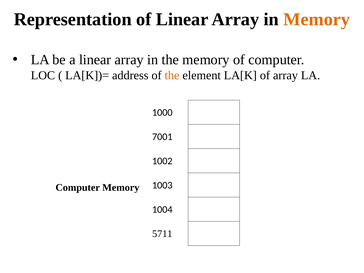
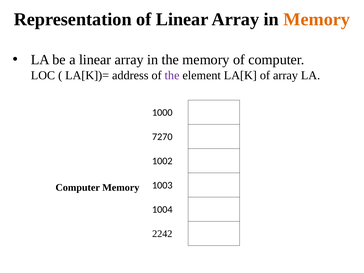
the at (172, 75) colour: orange -> purple
7001: 7001 -> 7270
5711: 5711 -> 2242
